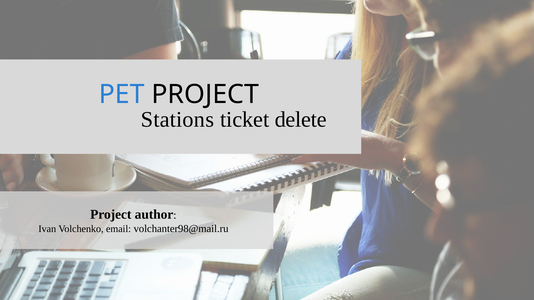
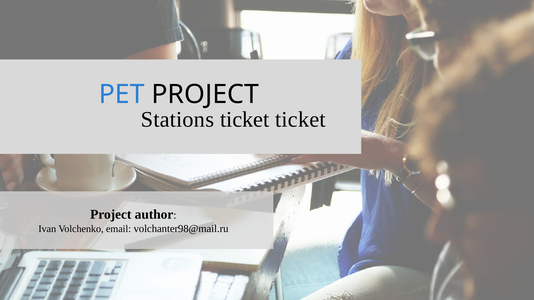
ticket delete: delete -> ticket
